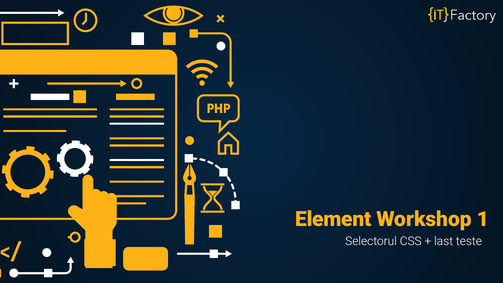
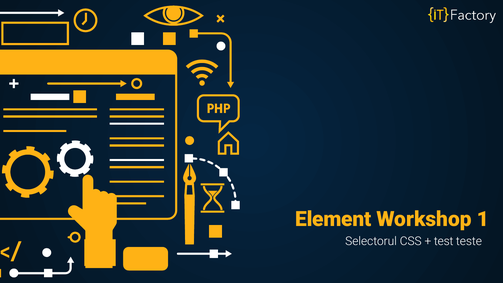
last: last -> test
